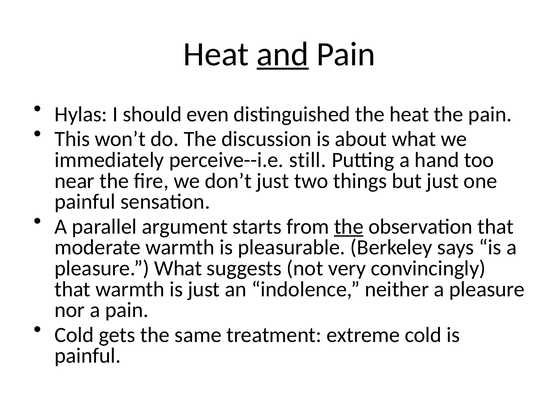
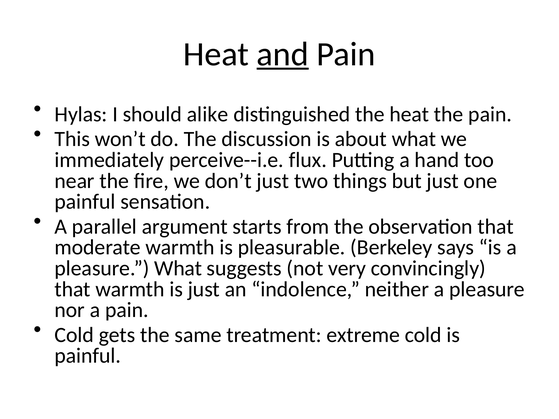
even: even -> alike
still: still -> flux
the at (349, 227) underline: present -> none
